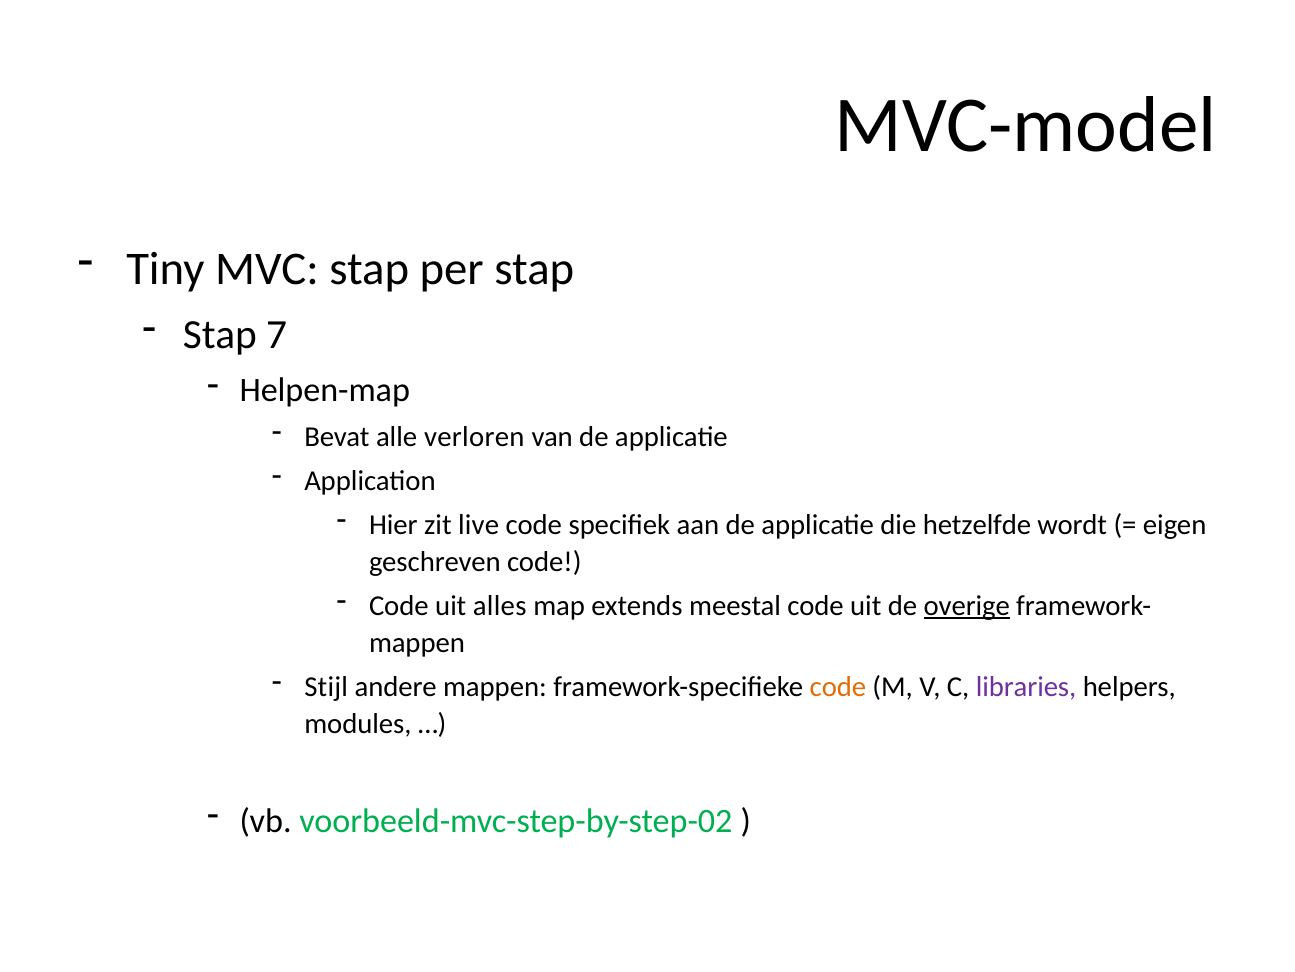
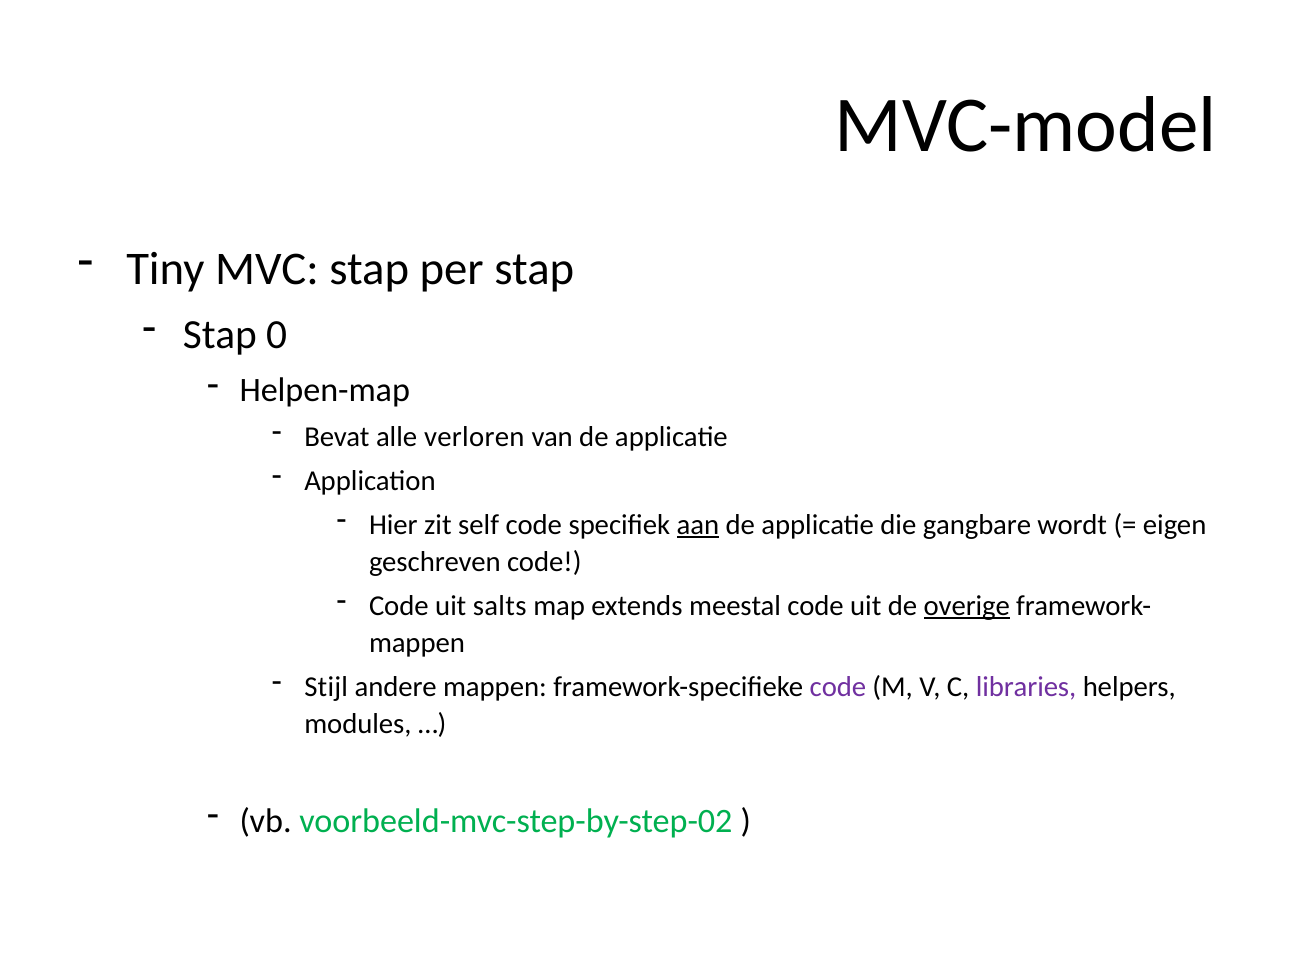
7: 7 -> 0
live: live -> self
aan underline: none -> present
hetzelfde: hetzelfde -> gangbare
alles: alles -> salts
code at (838, 686) colour: orange -> purple
